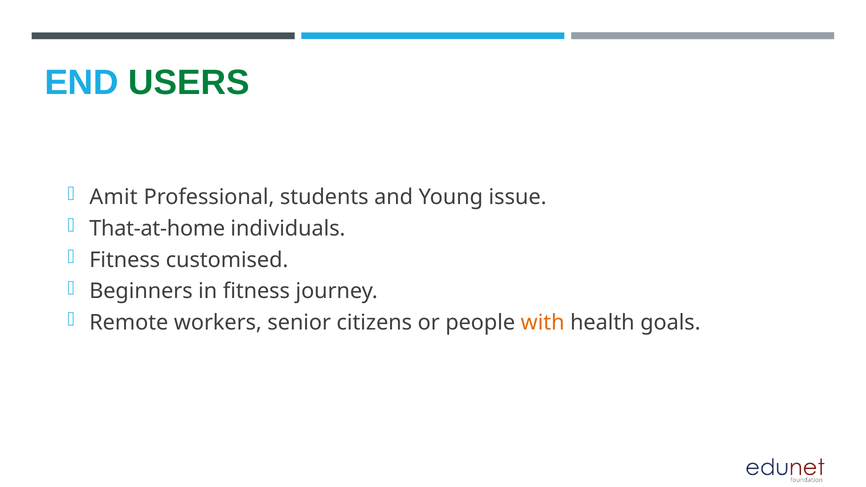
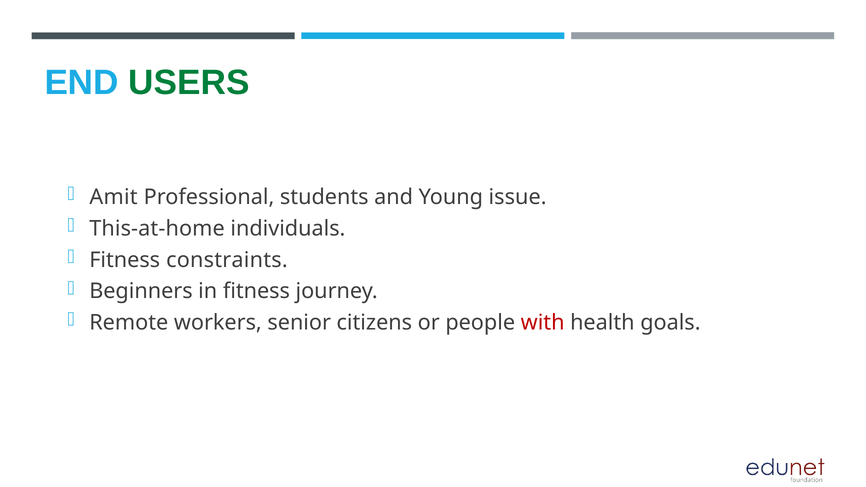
That-at-home: That-at-home -> This-at-home
customised: customised -> constraints
with colour: orange -> red
